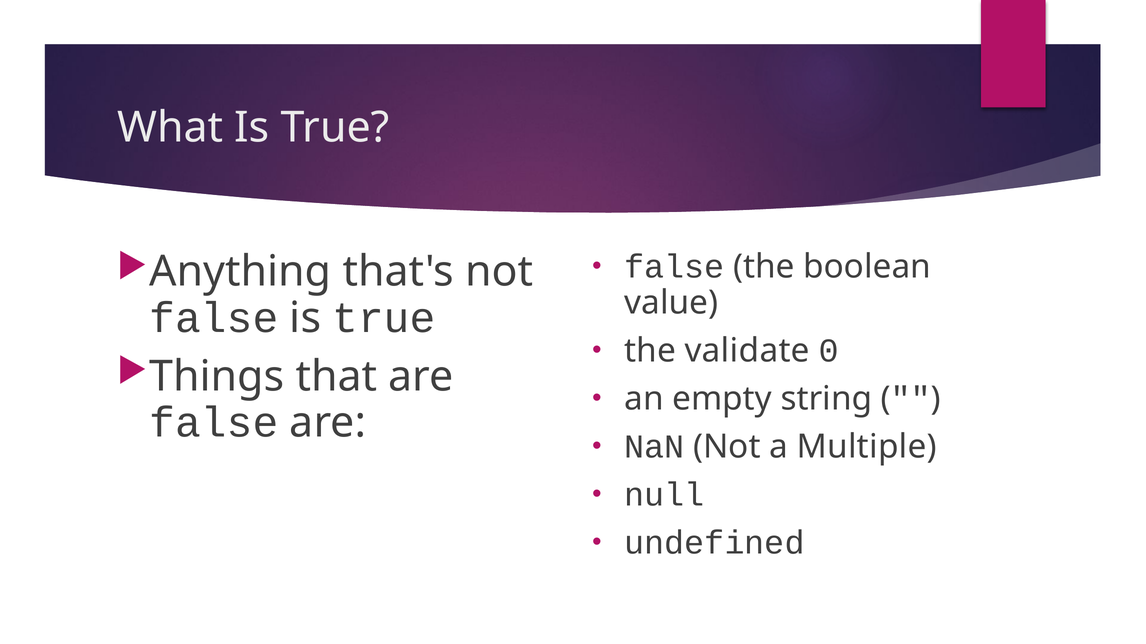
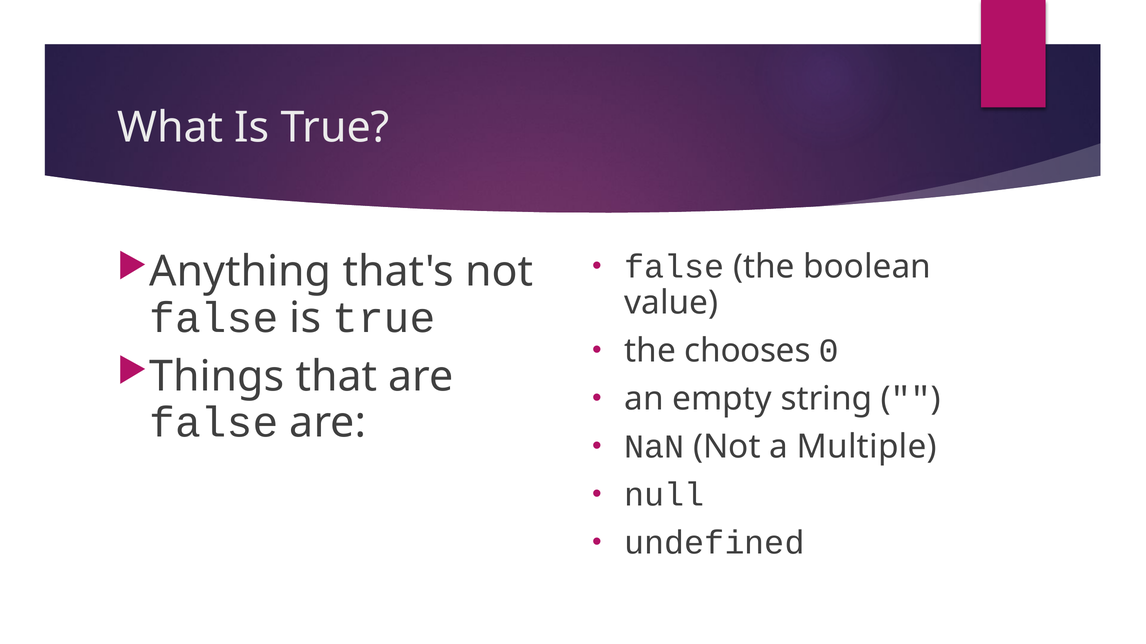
validate: validate -> chooses
